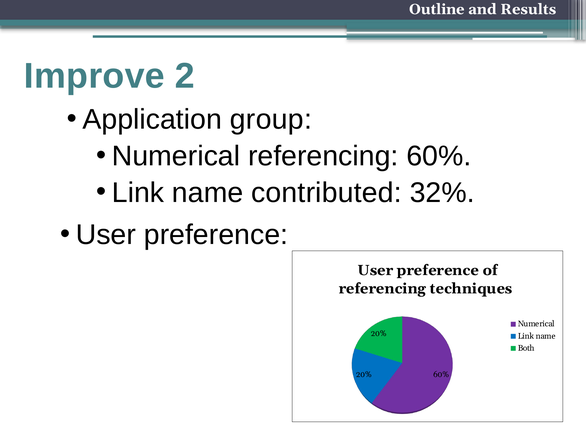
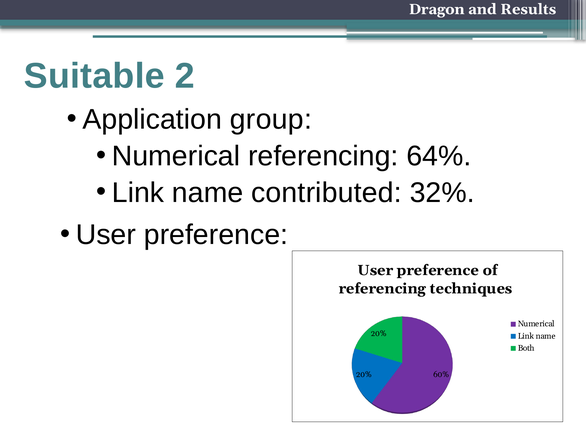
Outline: Outline -> Dragon
Improve: Improve -> Suitable
referencing 60%: 60% -> 64%
